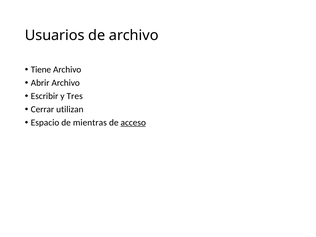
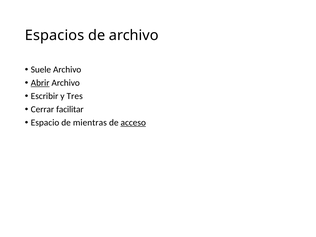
Usuarios: Usuarios -> Espacios
Tiene: Tiene -> Suele
Abrir underline: none -> present
utilizan: utilizan -> facilitar
